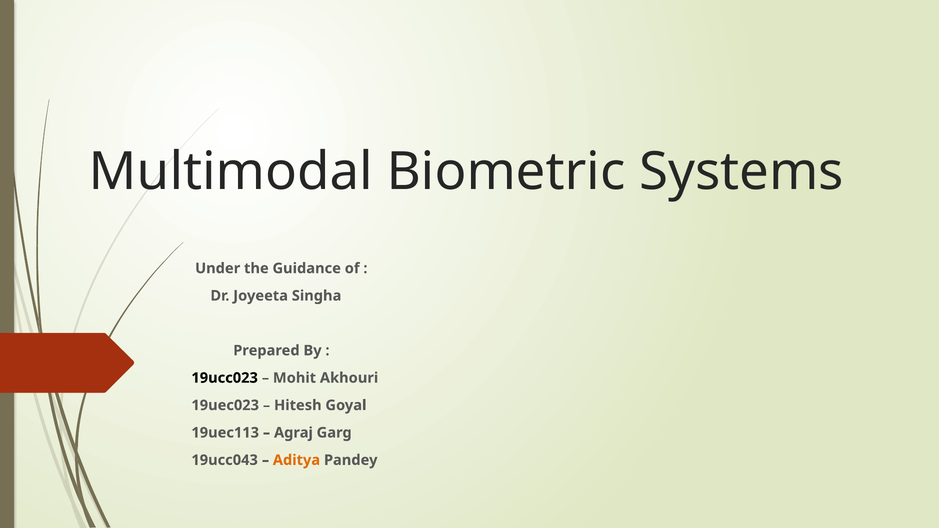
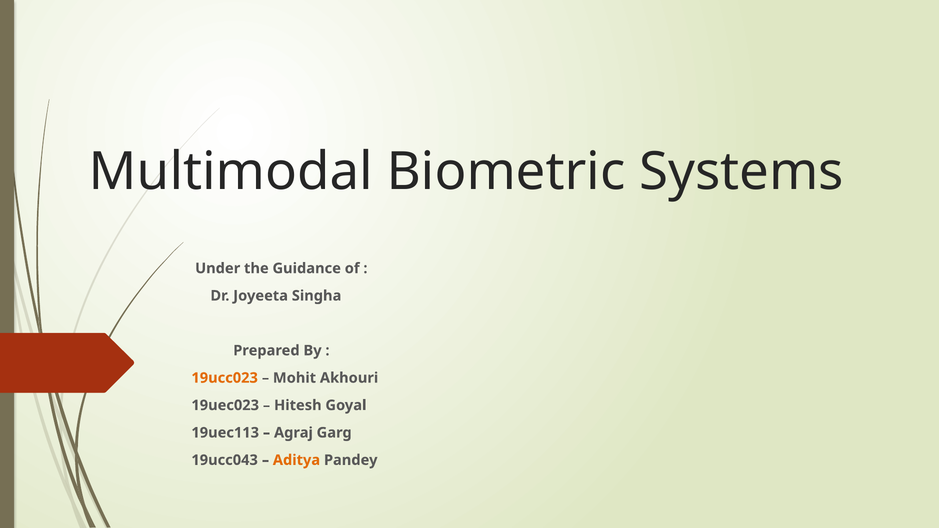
19ucc023 colour: black -> orange
